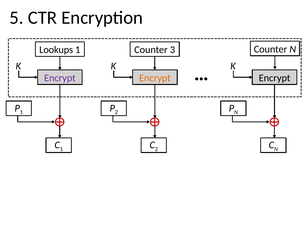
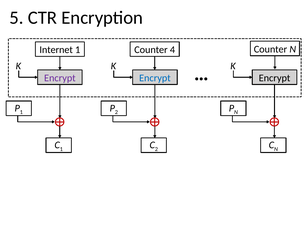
3: 3 -> 4
Lookups: Lookups -> Internet
Encrypt at (155, 78) colour: orange -> blue
